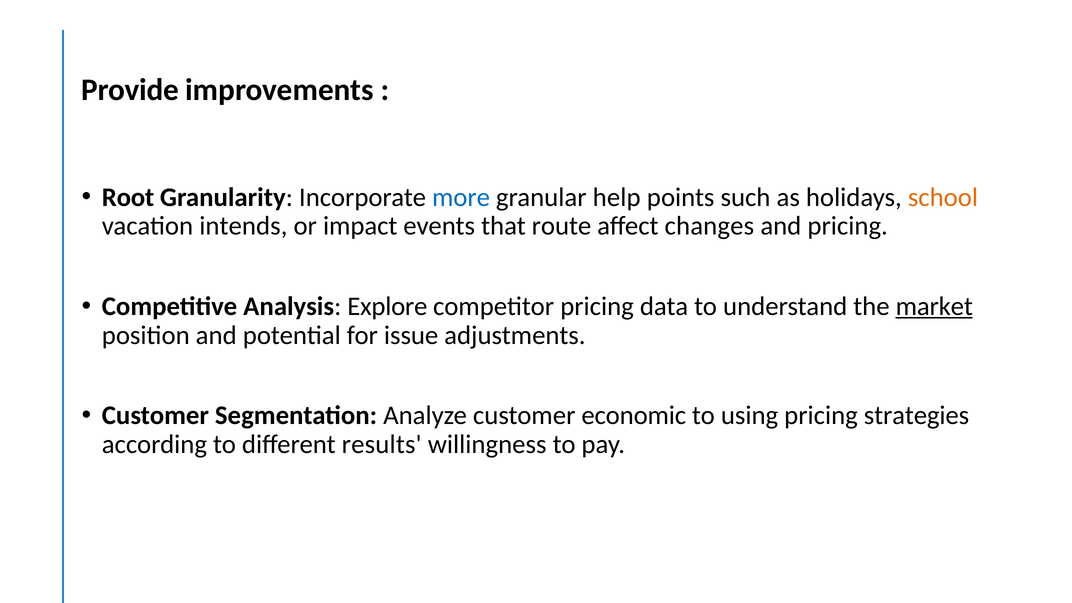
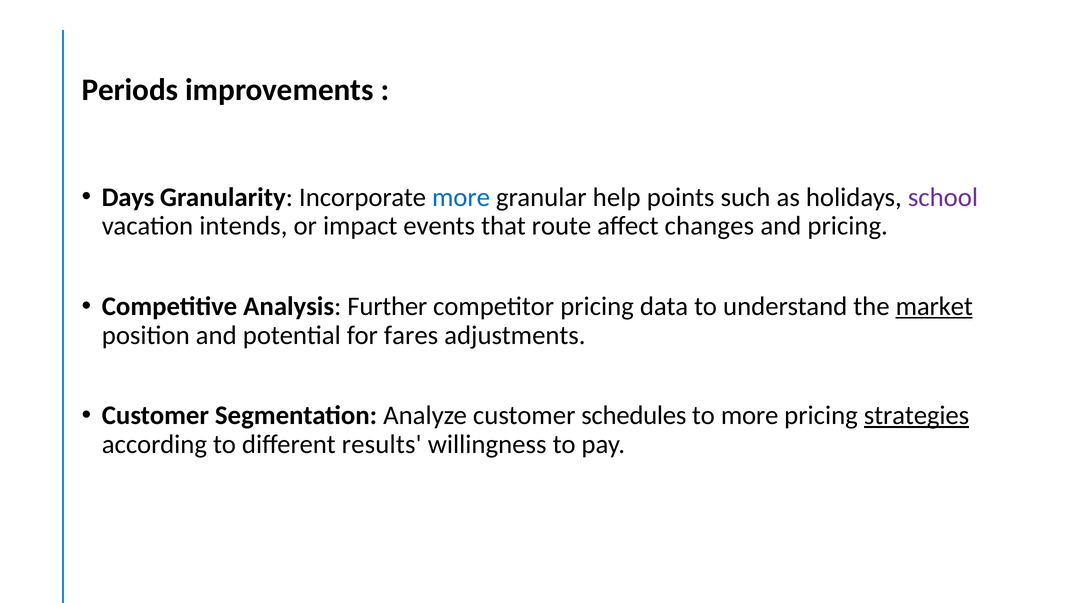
Provide: Provide -> Periods
Root: Root -> Days
school colour: orange -> purple
Explore: Explore -> Further
issue: issue -> fares
economic: economic -> schedules
to using: using -> more
strategies underline: none -> present
